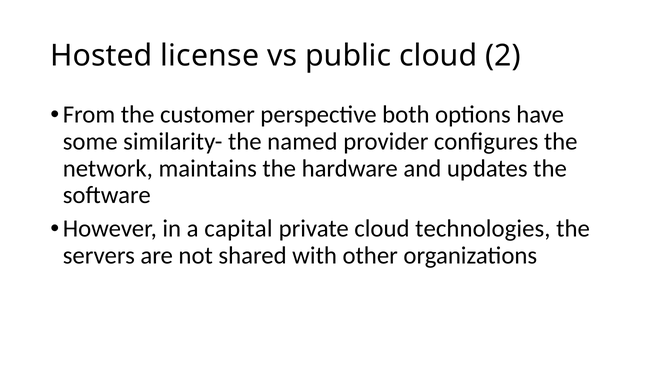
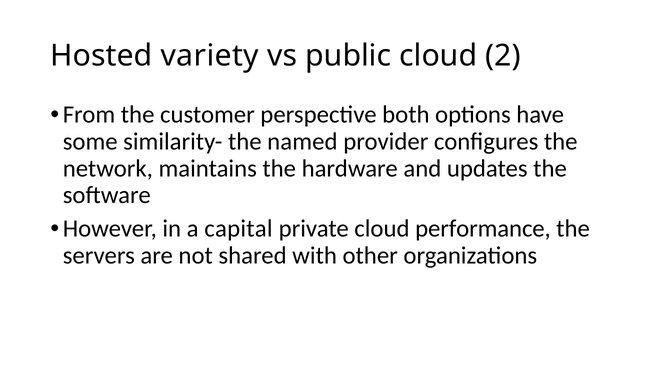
license: license -> variety
technologies: technologies -> performance
